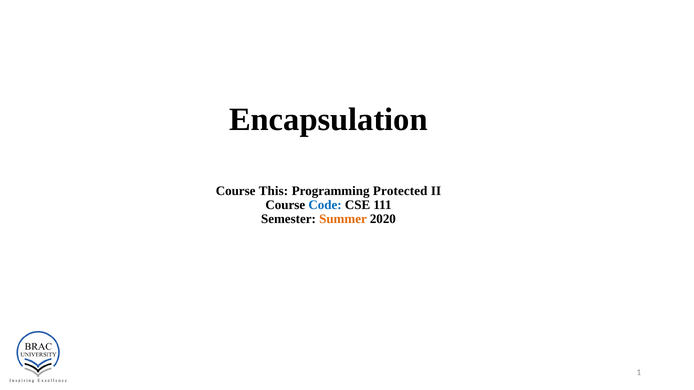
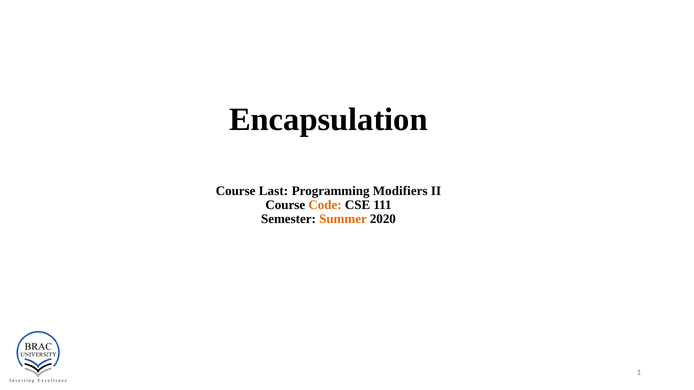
This: This -> Last
Protected: Protected -> Modifiers
Code colour: blue -> orange
